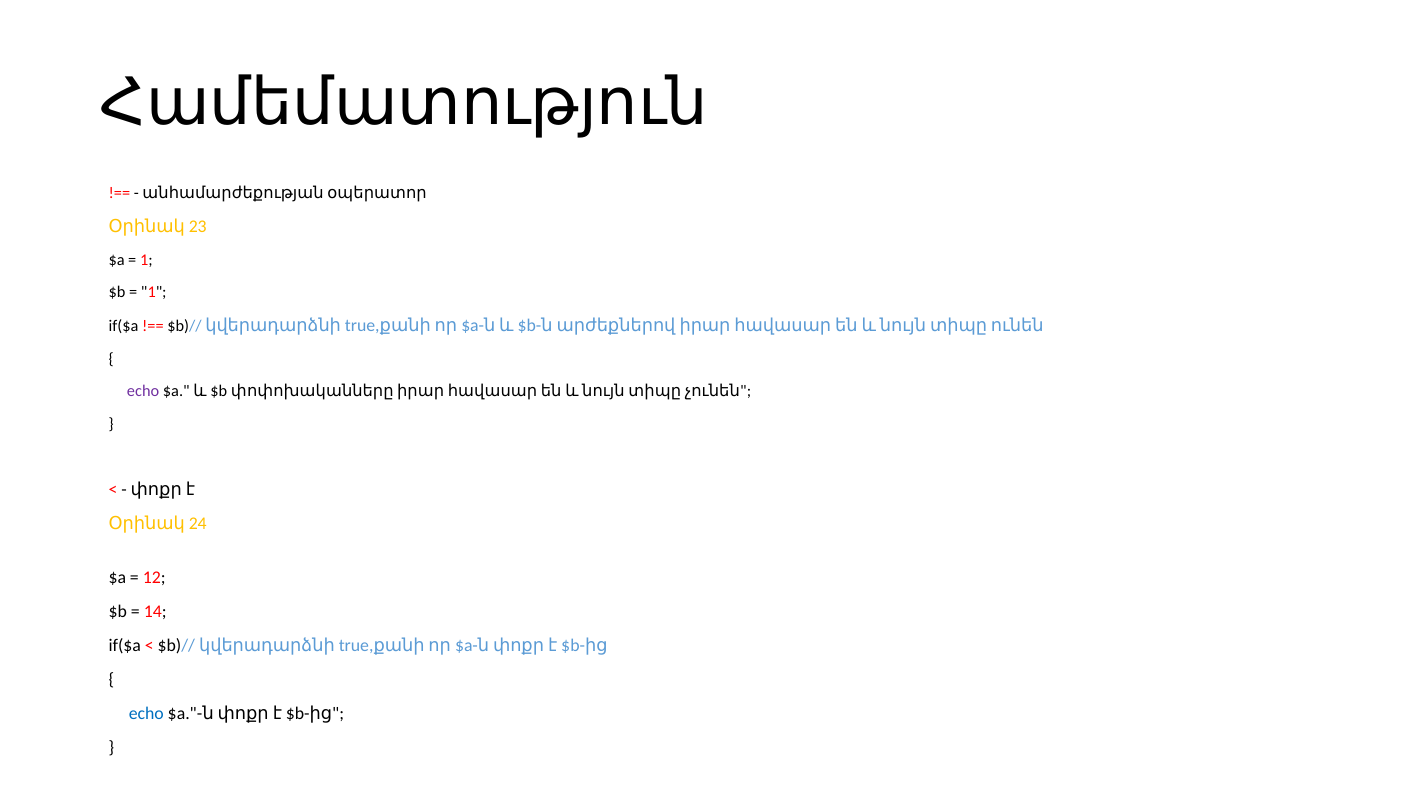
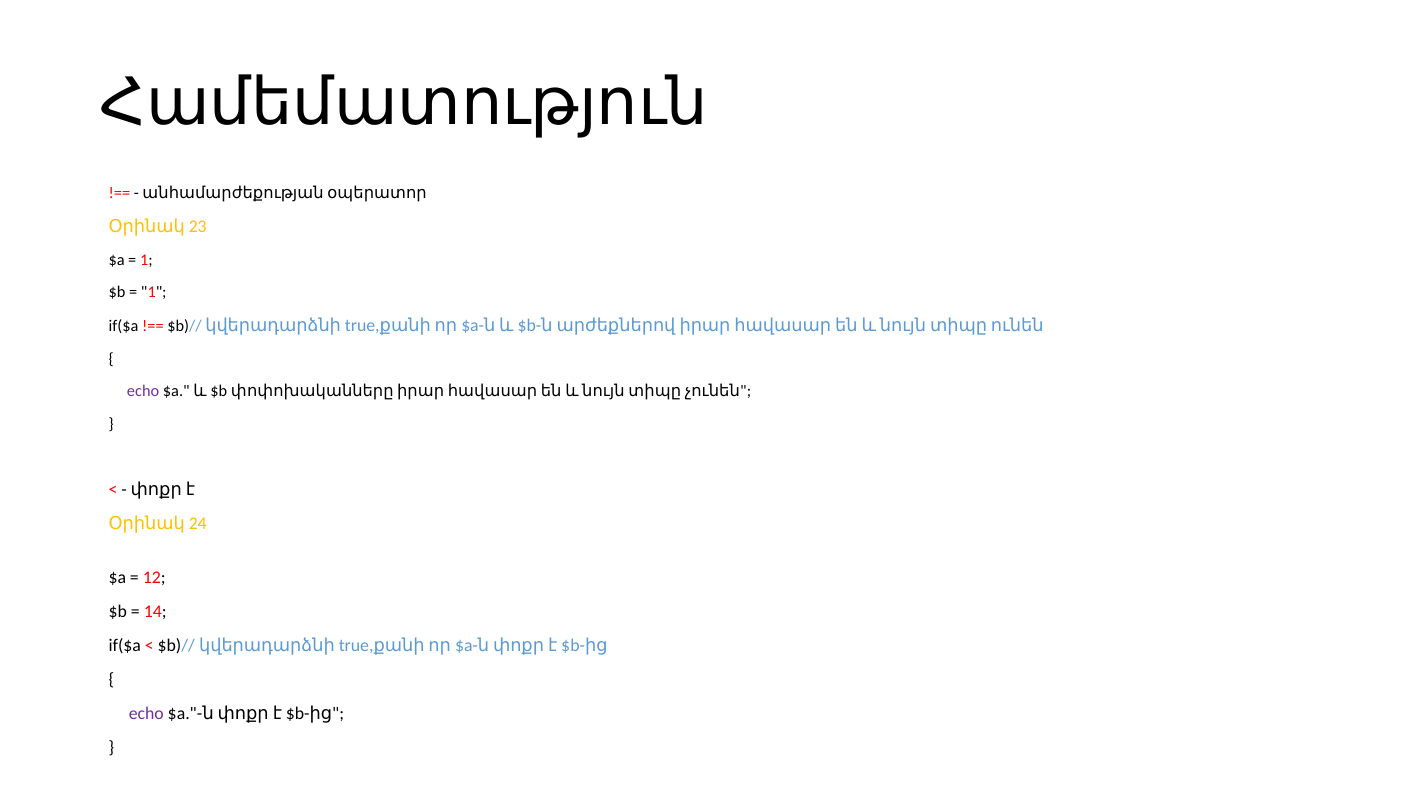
echo at (146, 713) colour: blue -> purple
